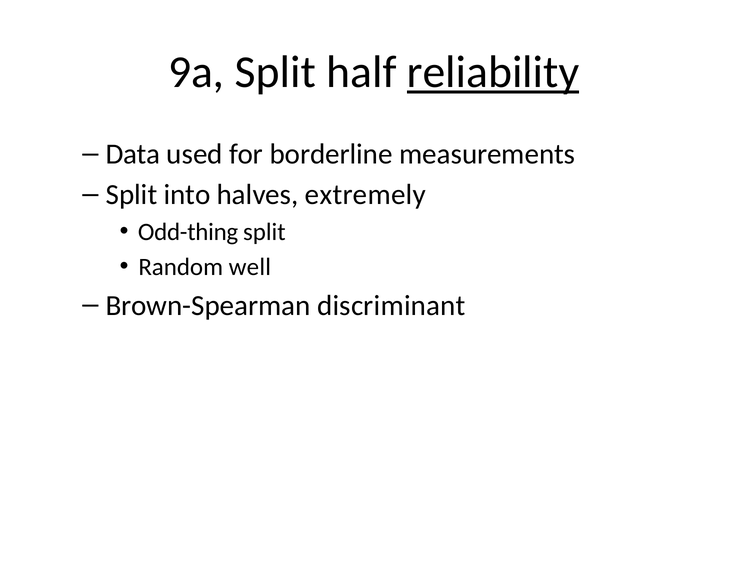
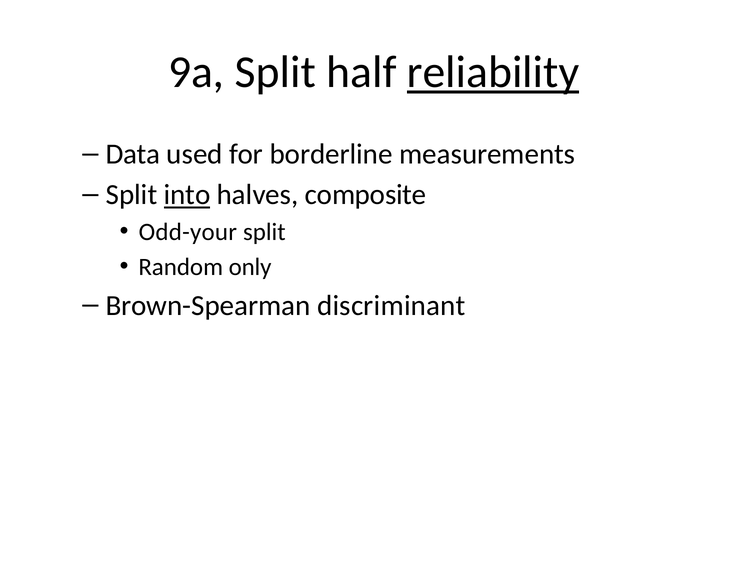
into underline: none -> present
extremely: extremely -> composite
Odd-thing: Odd-thing -> Odd-your
well: well -> only
